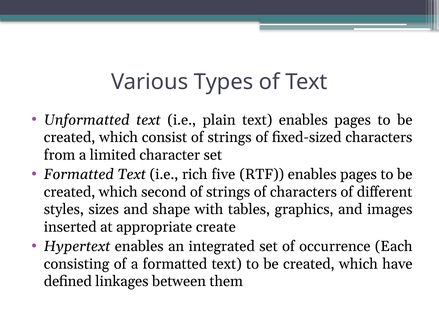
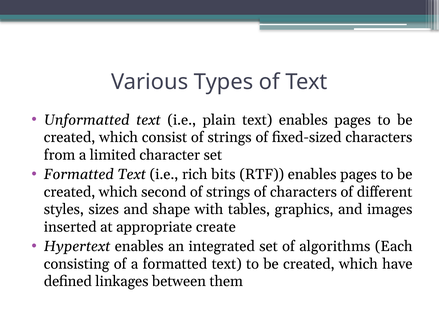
five: five -> bits
occurrence: occurrence -> algorithms
